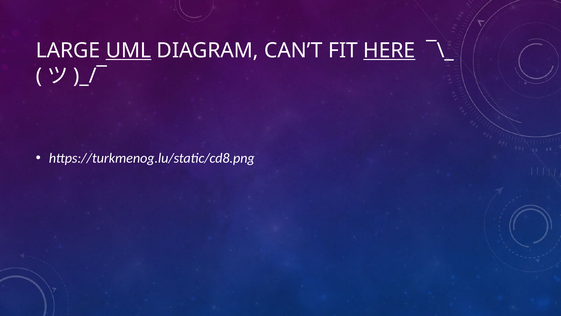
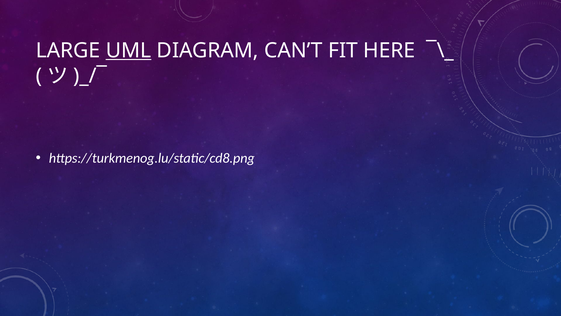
HERE underline: present -> none
